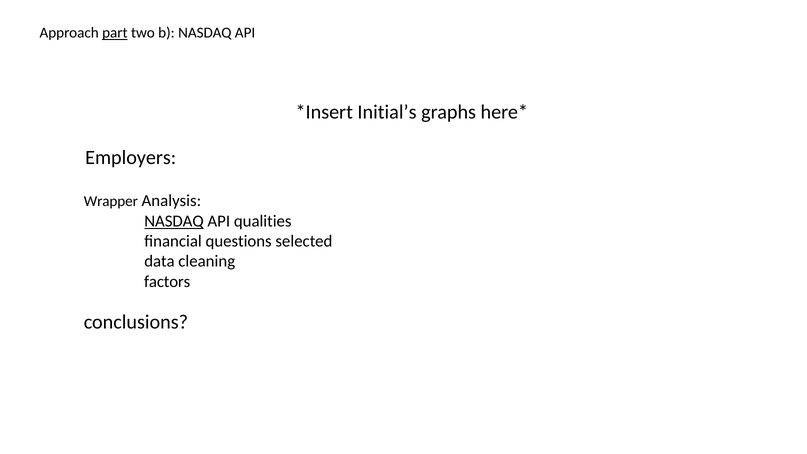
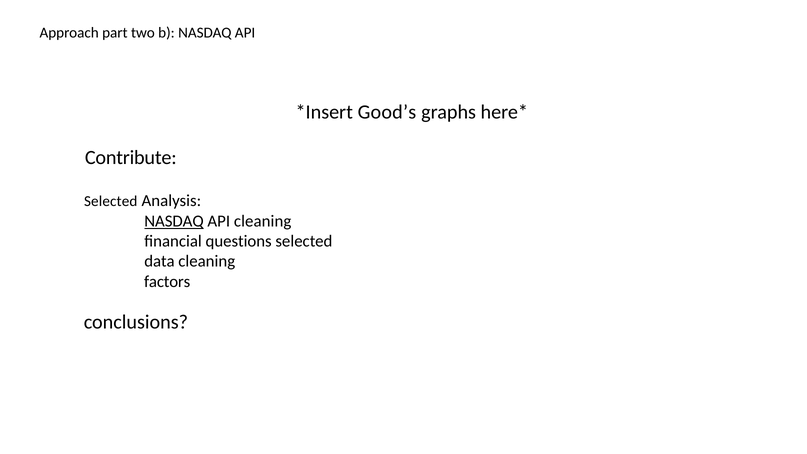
part underline: present -> none
Initial’s: Initial’s -> Good’s
Employers: Employers -> Contribute
Wrapper at (111, 201): Wrapper -> Selected
API qualities: qualities -> cleaning
